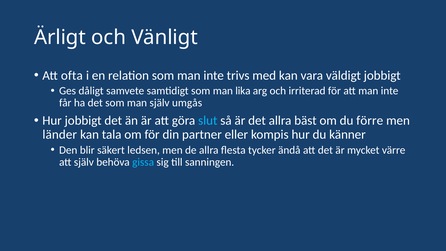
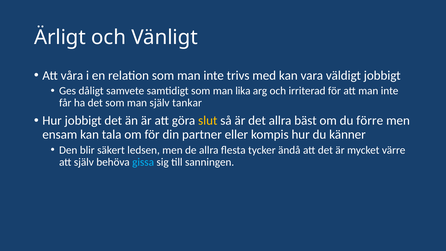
ofta: ofta -> våra
umgås: umgås -> tankar
slut colour: light blue -> yellow
länder: länder -> ensam
